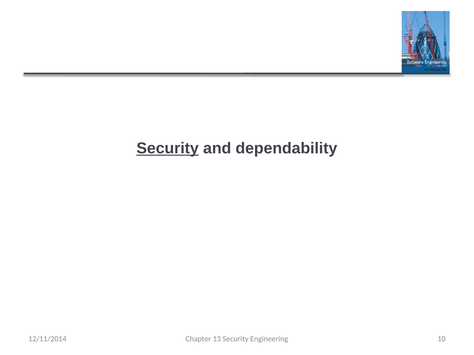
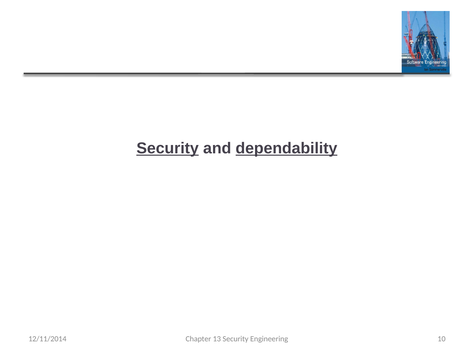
dependability underline: none -> present
